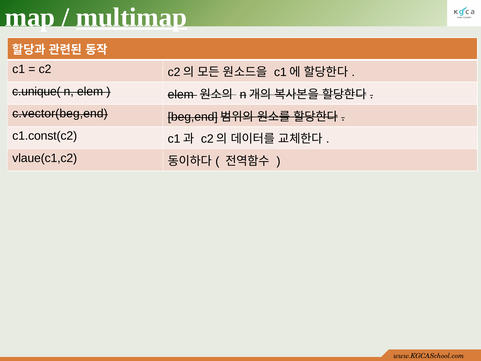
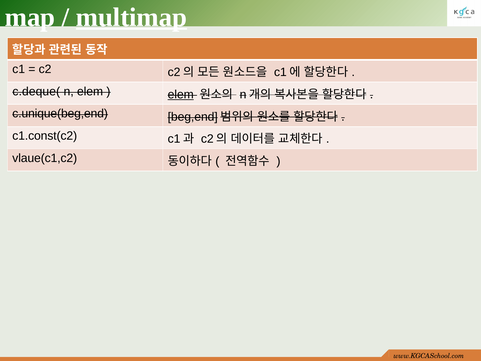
c.unique(: c.unique( -> c.deque(
elem at (181, 94) underline: none -> present
c.vector(beg,end: c.vector(beg,end -> c.unique(beg,end
